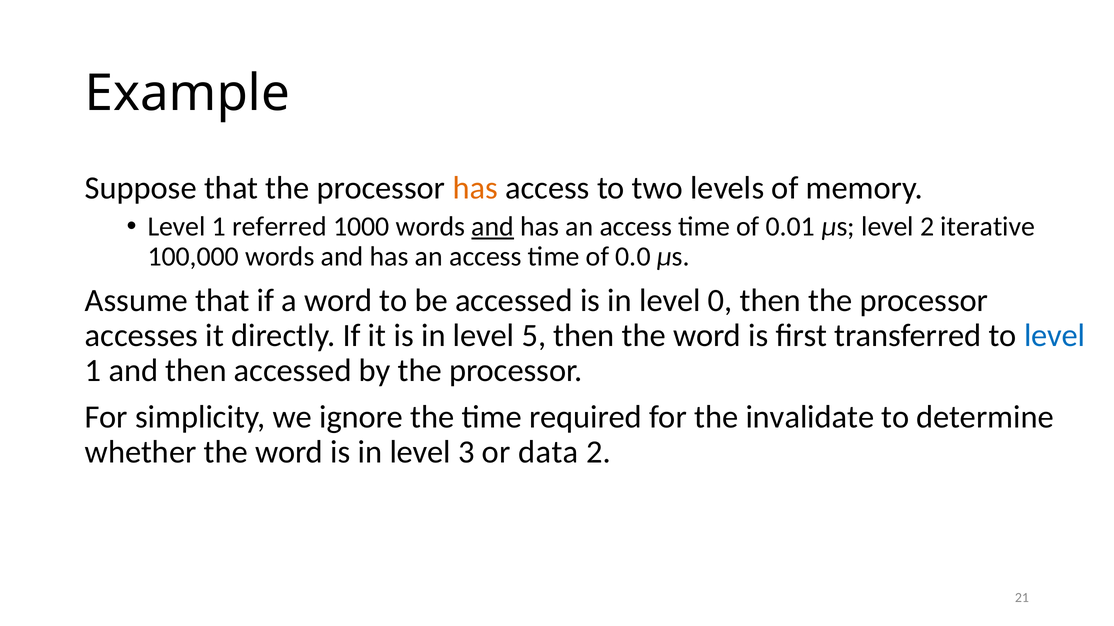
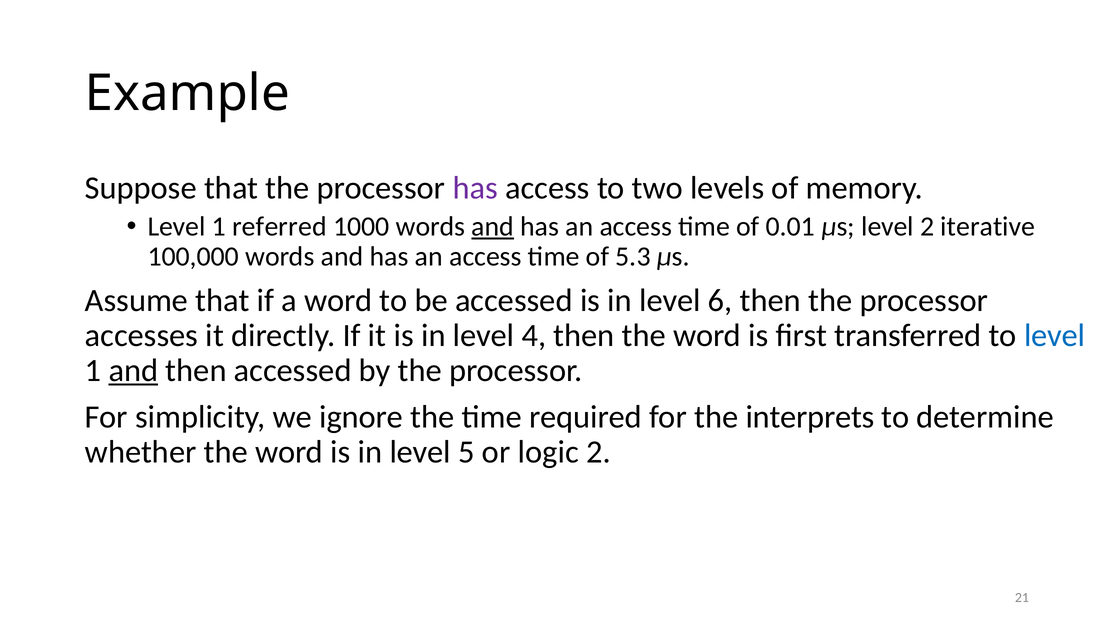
has at (475, 188) colour: orange -> purple
0.0: 0.0 -> 5.3
0: 0 -> 6
5: 5 -> 4
and at (133, 371) underline: none -> present
invalidate: invalidate -> interprets
3: 3 -> 5
data: data -> logic
